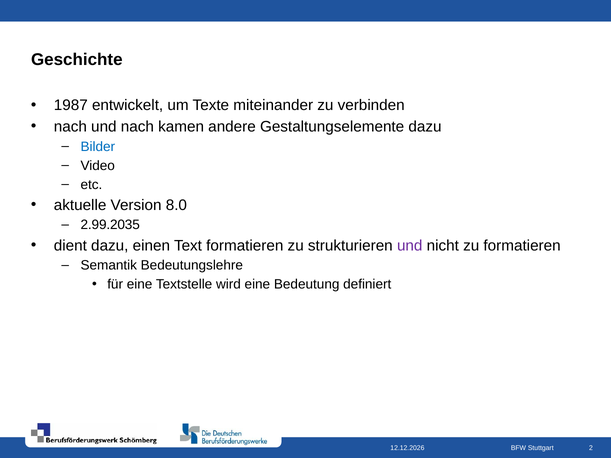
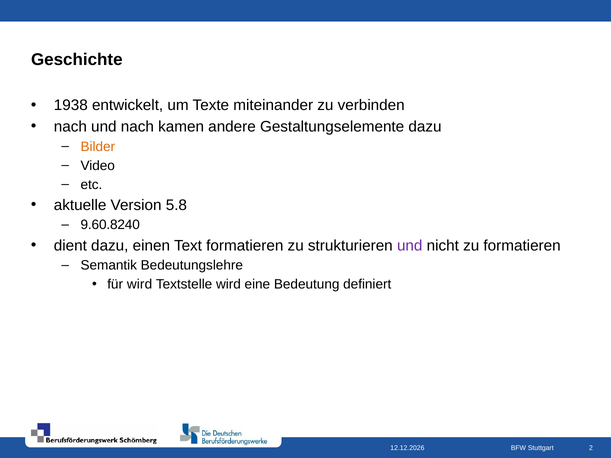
1987: 1987 -> 1938
Bilder colour: blue -> orange
8.0: 8.0 -> 5.8
2.99.2035: 2.99.2035 -> 9.60.8240
für eine: eine -> wird
